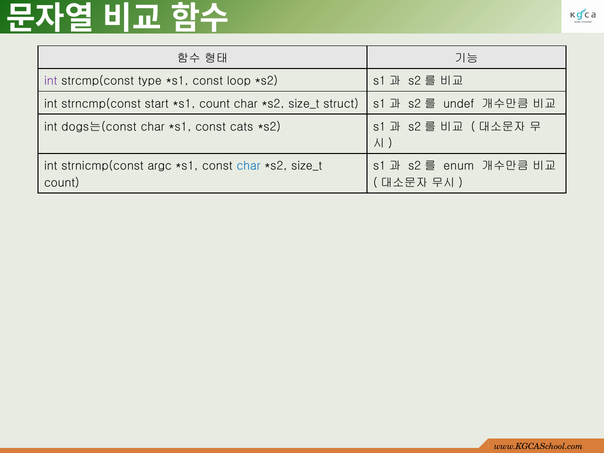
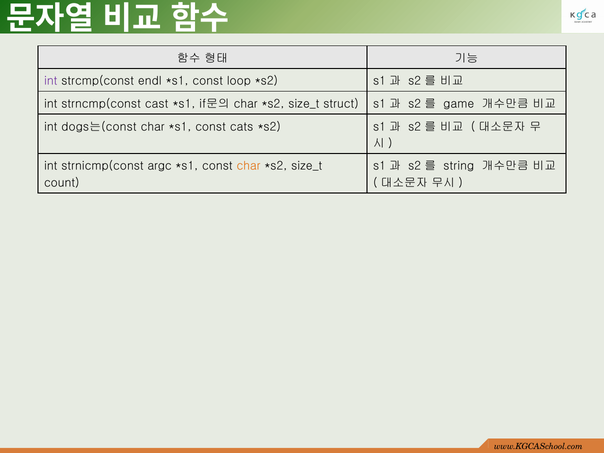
type: type -> endl
start: start -> cast
count at (215, 104): count -> if문의
undef: undef -> game
char at (249, 166) colour: blue -> orange
enum: enum -> string
